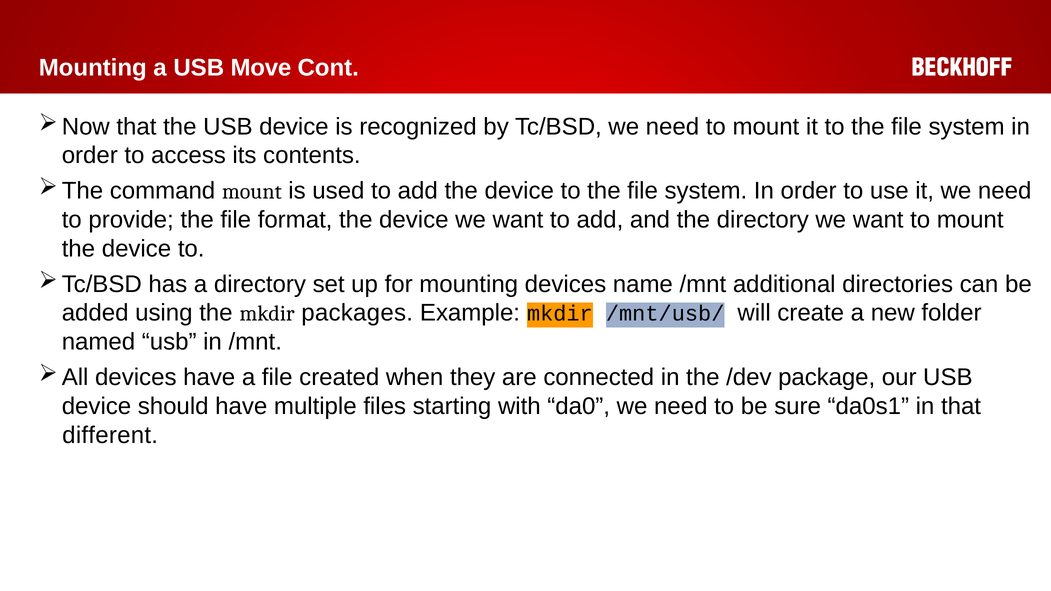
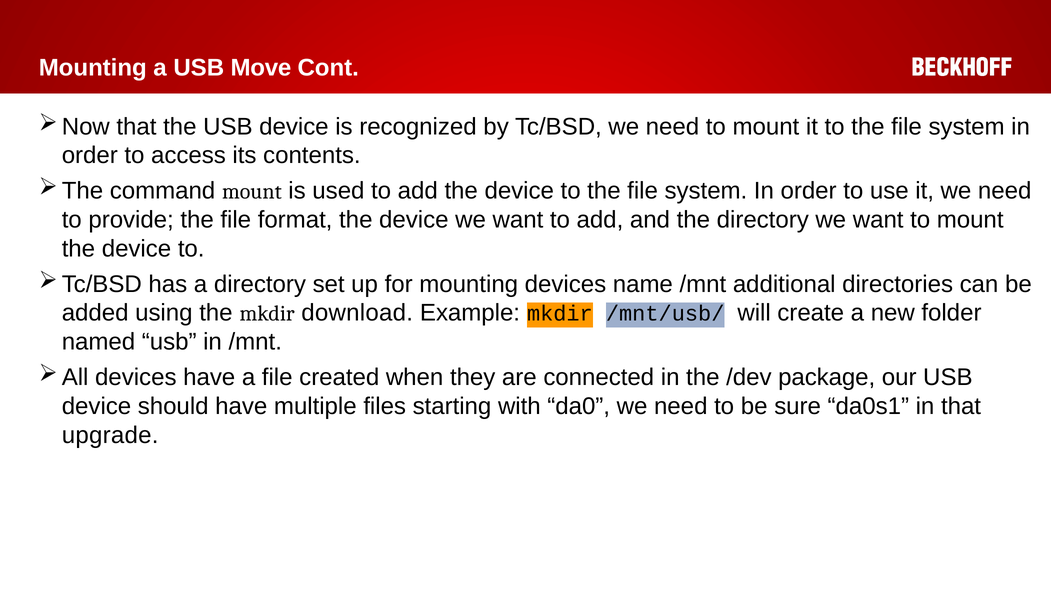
packages: packages -> download
different: different -> upgrade
